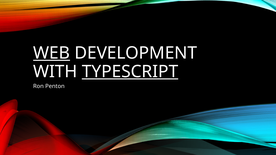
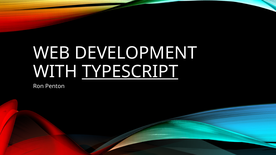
WEB underline: present -> none
